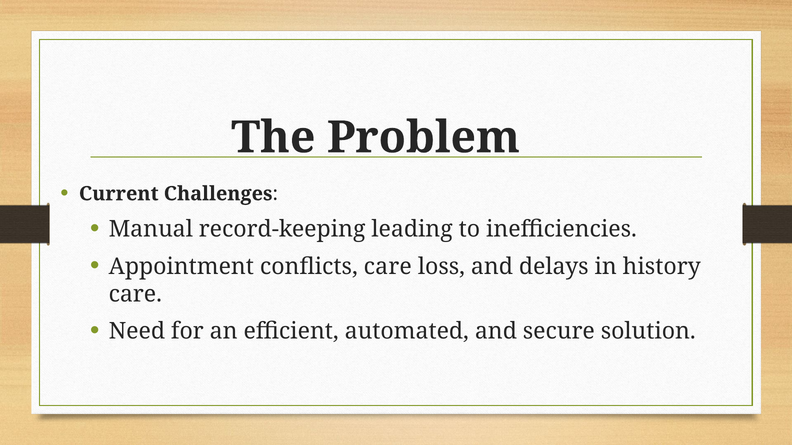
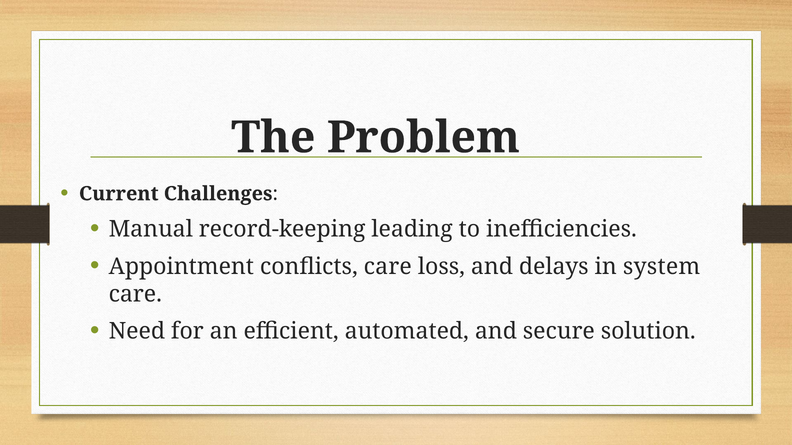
history: history -> system
